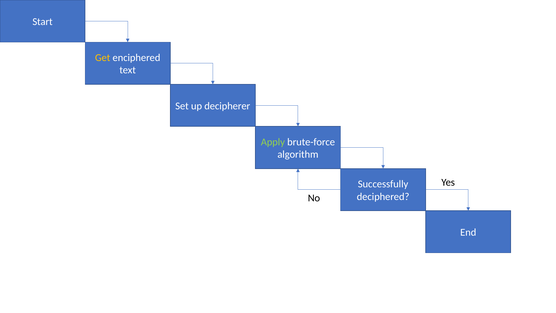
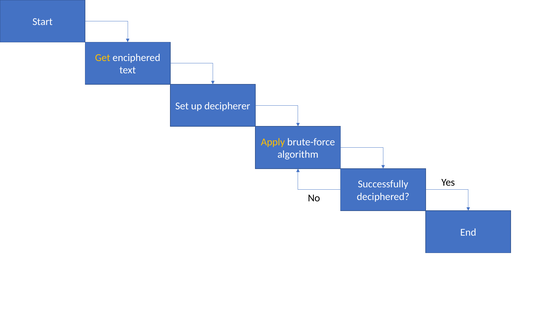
Apply colour: light green -> yellow
